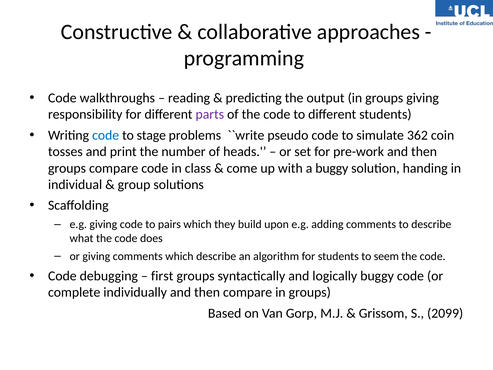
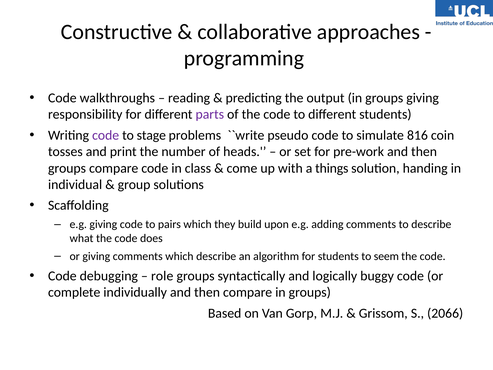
code at (106, 135) colour: blue -> purple
362: 362 -> 816
a buggy: buggy -> things
first: first -> role
2099: 2099 -> 2066
